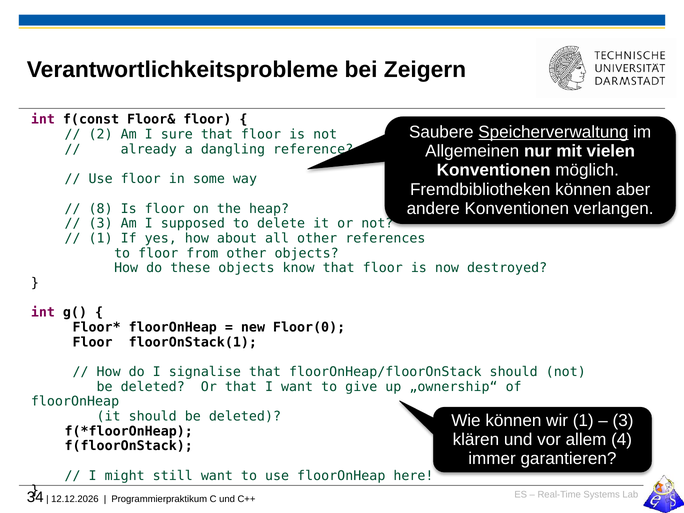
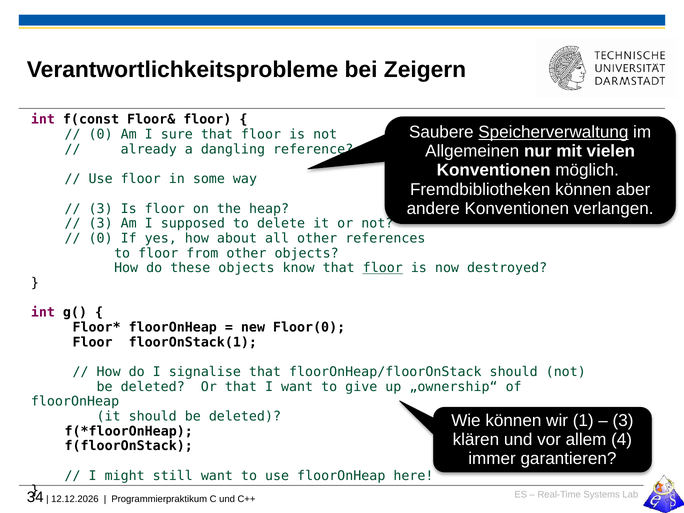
2 at (101, 134): 2 -> 0
8 at (101, 209): 8 -> 3
1 at (101, 238): 1 -> 0
floor at (383, 268) underline: none -> present
